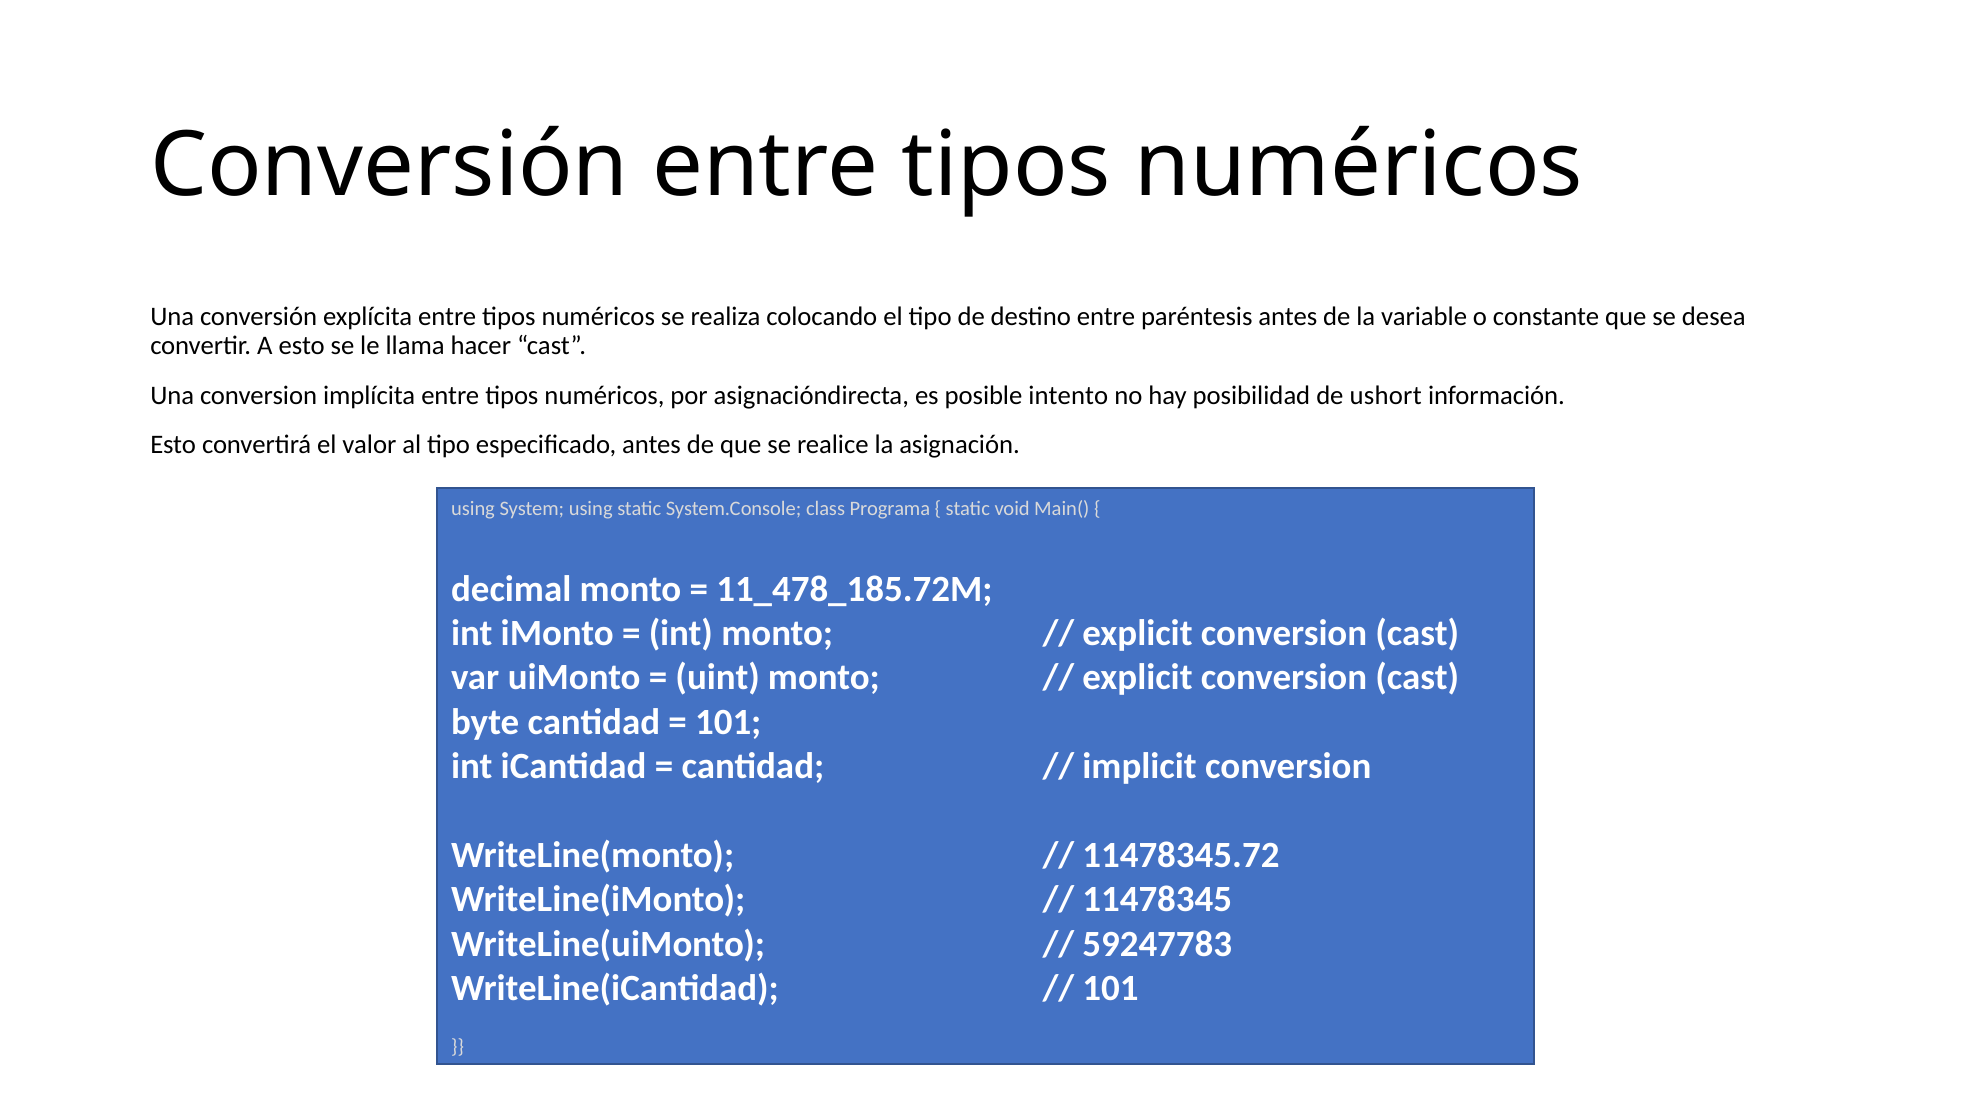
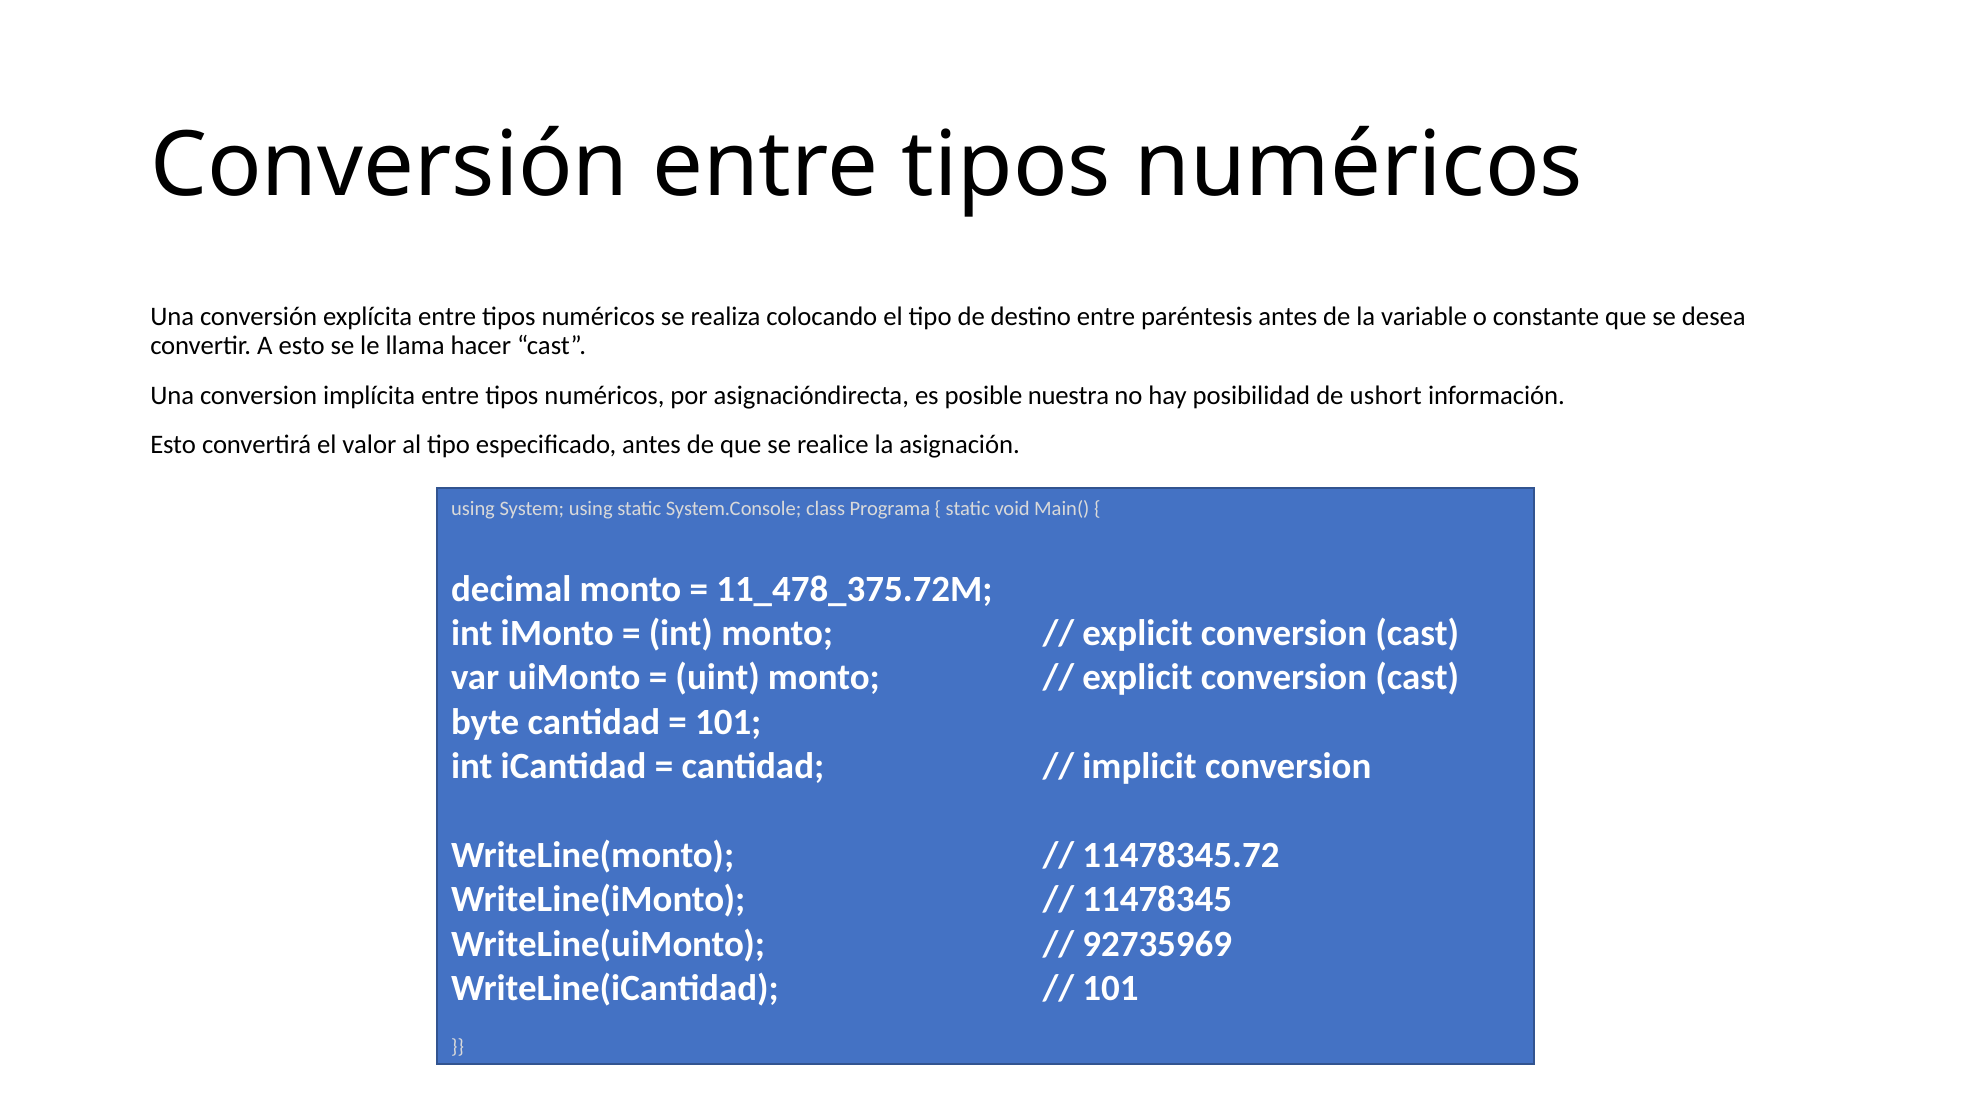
intento: intento -> nuestra
11_478_185.72M: 11_478_185.72M -> 11_478_375.72M
59247783: 59247783 -> 92735969
